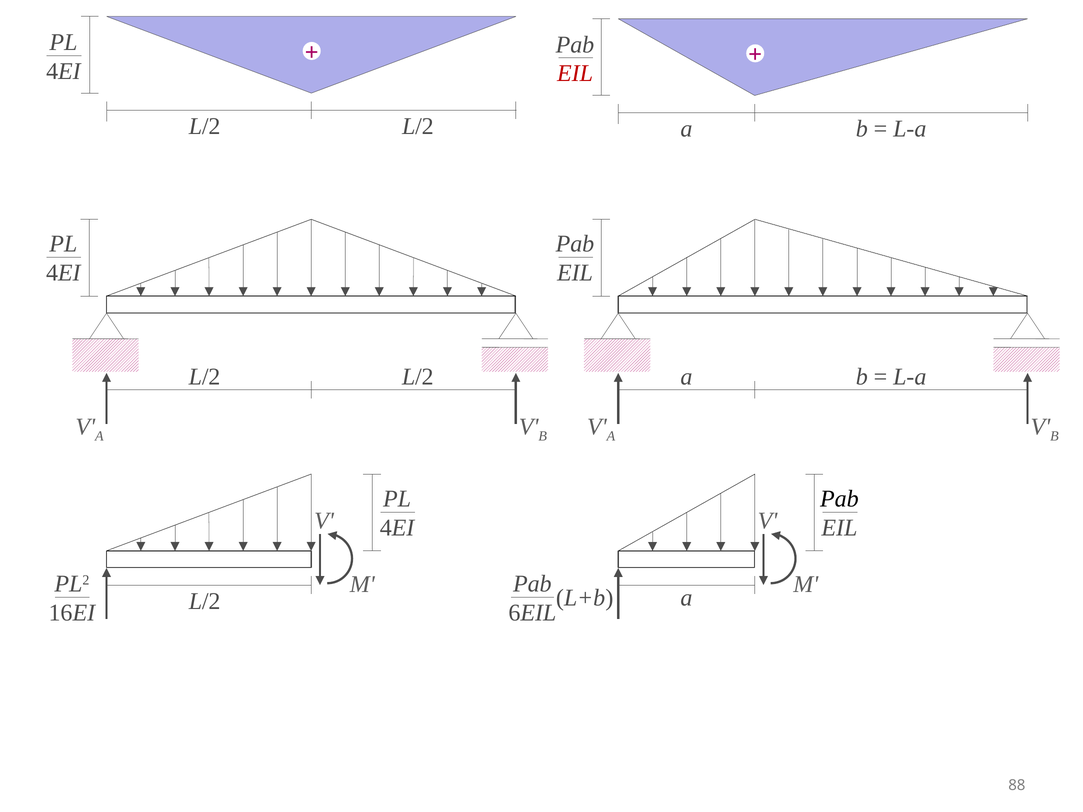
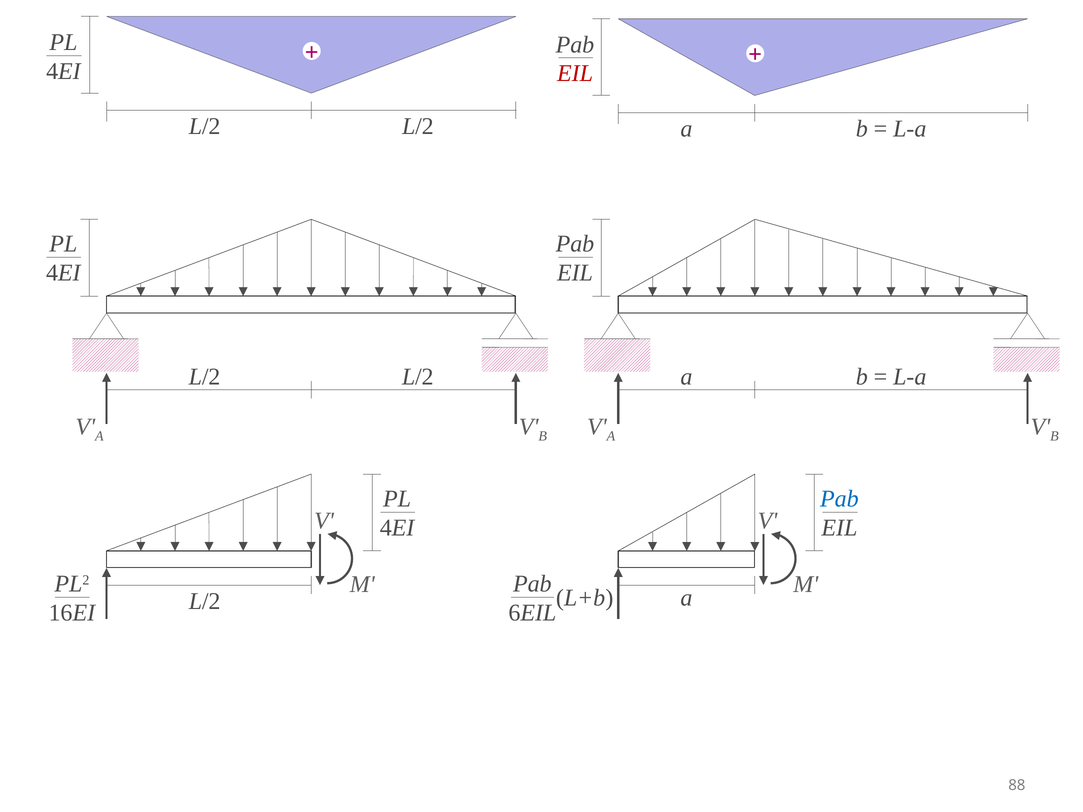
Pab at (839, 499) colour: black -> blue
